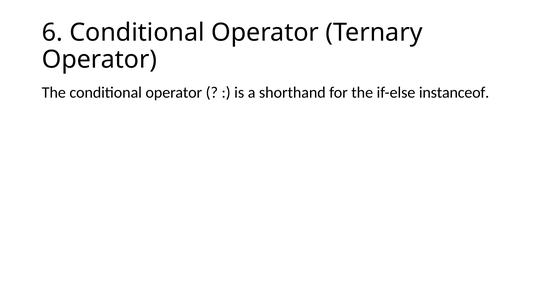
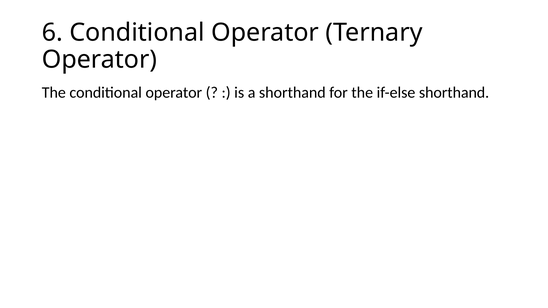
if-else instanceof: instanceof -> shorthand
